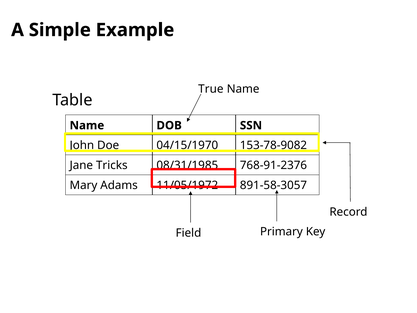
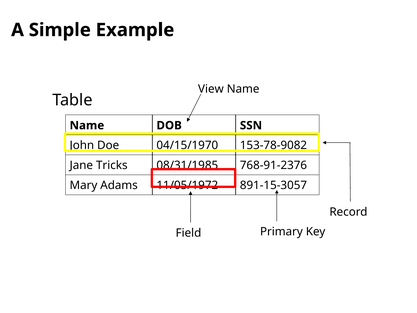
True: True -> View
891-58-3057: 891-58-3057 -> 891-15-3057
